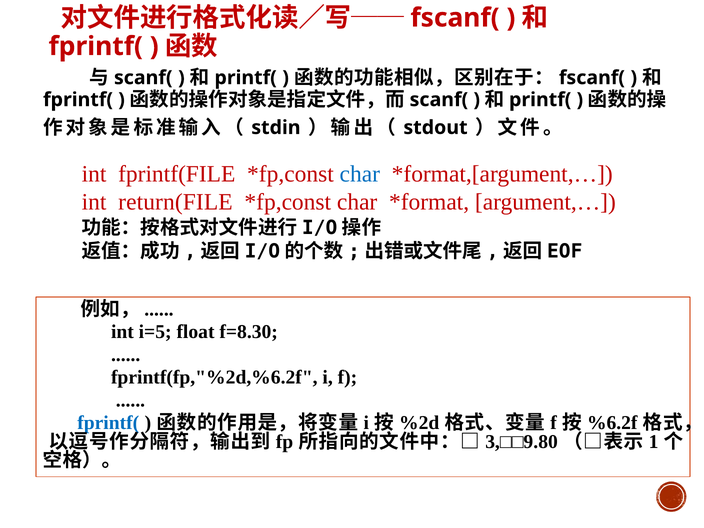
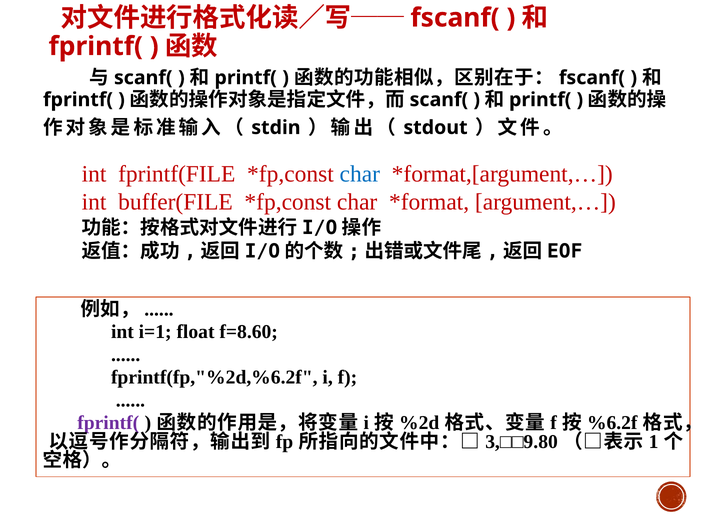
return(FILE: return(FILE -> buffer(FILE
i=5: i=5 -> i=1
f=8.30: f=8.30 -> f=8.60
fprintf( at (108, 423) colour: blue -> purple
